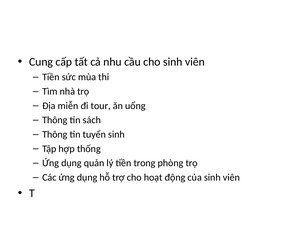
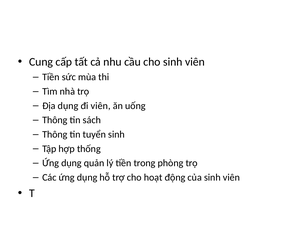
Địa miễn: miễn -> dụng
đi tour: tour -> viên
